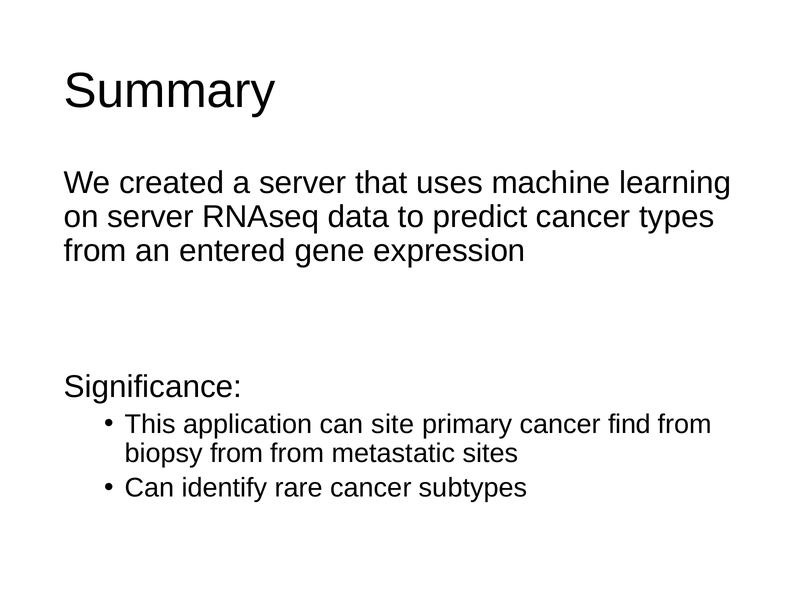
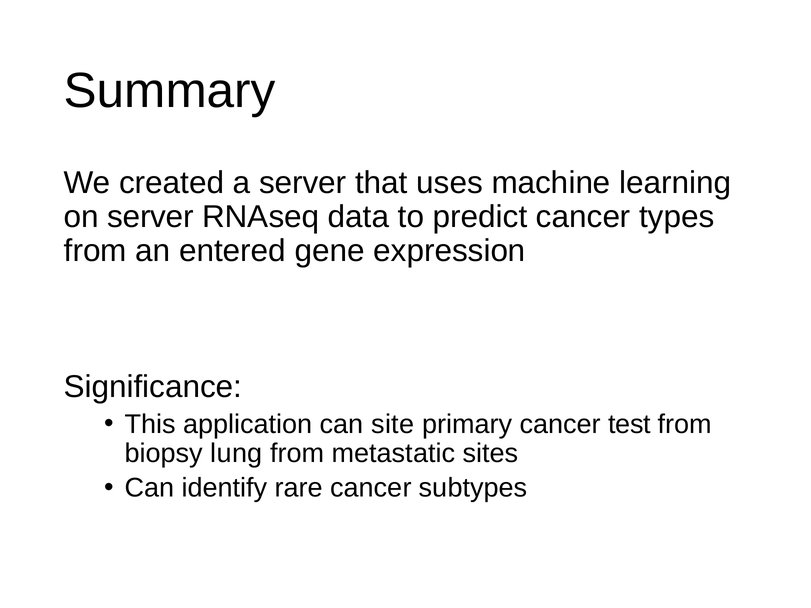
find: find -> test
biopsy from: from -> lung
